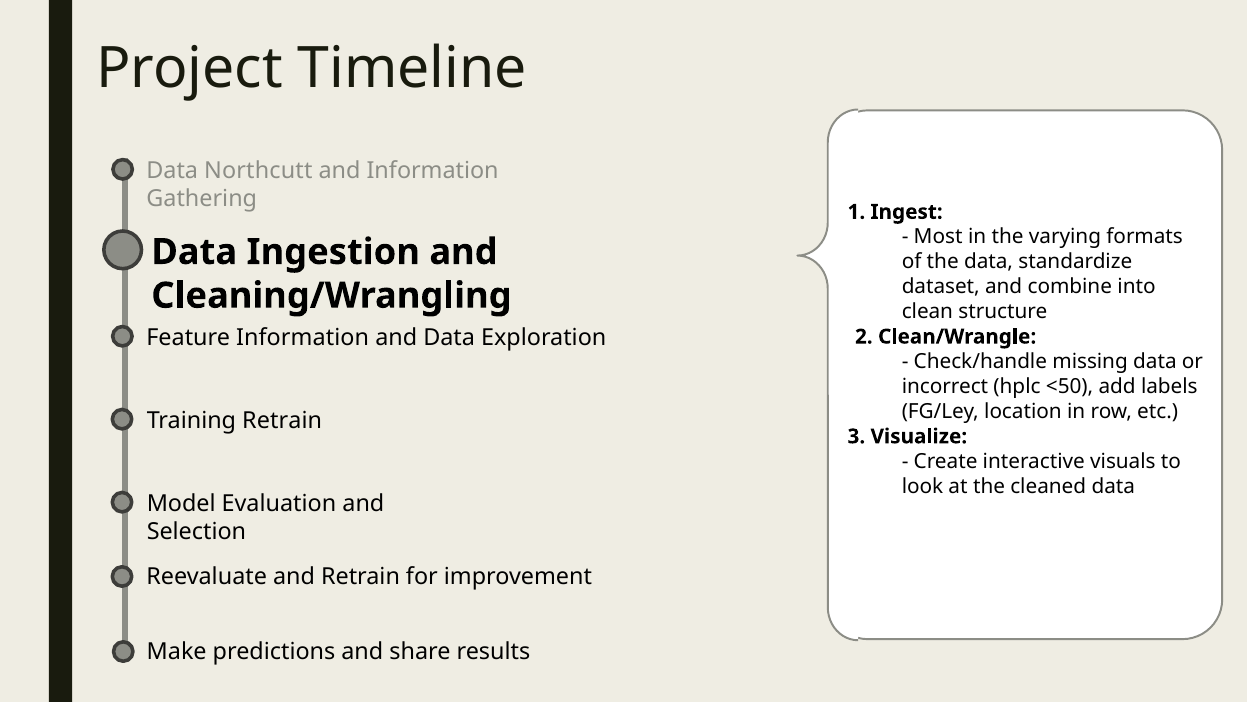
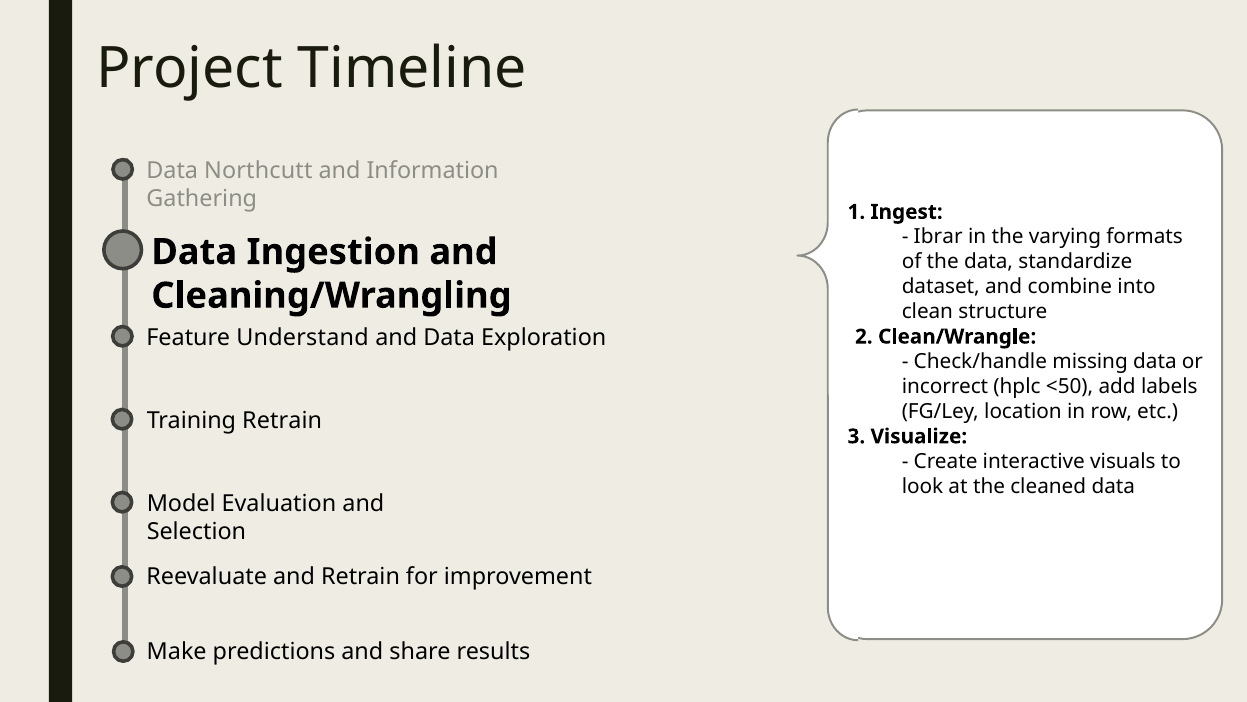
Most: Most -> Ibrar
Feature Information: Information -> Understand
